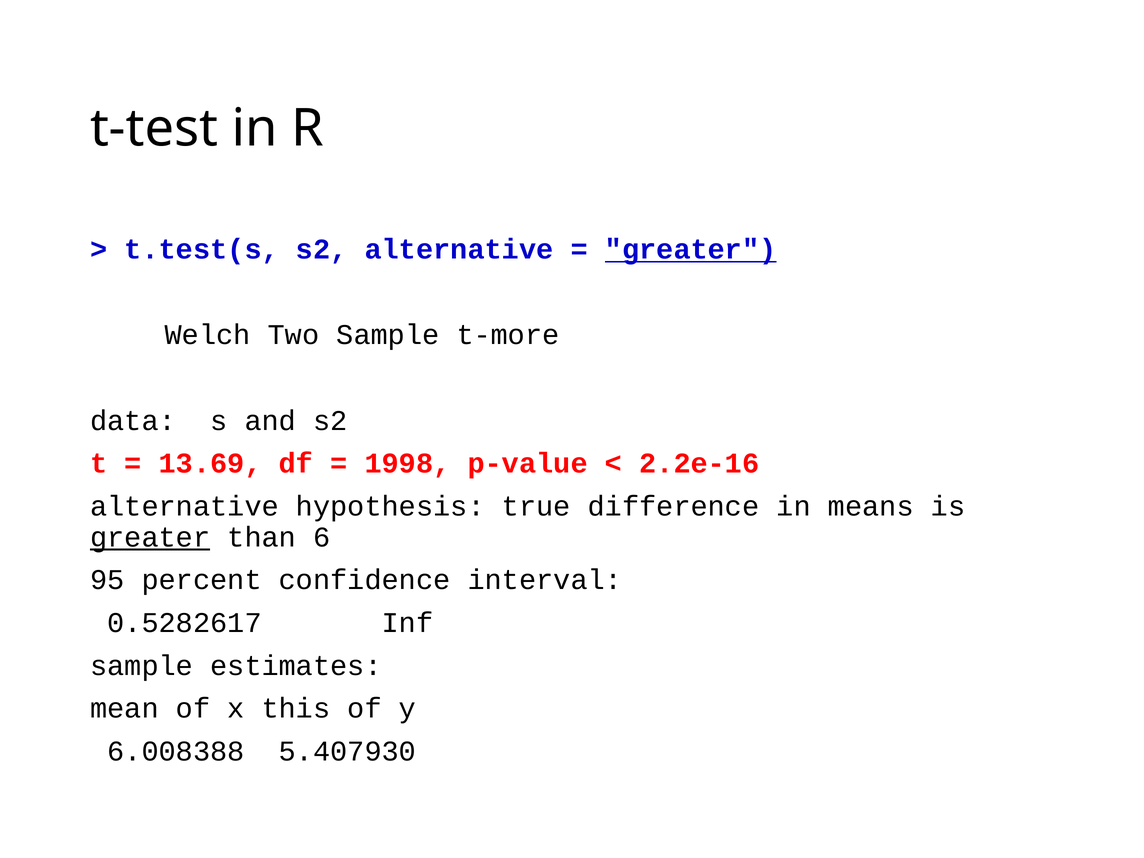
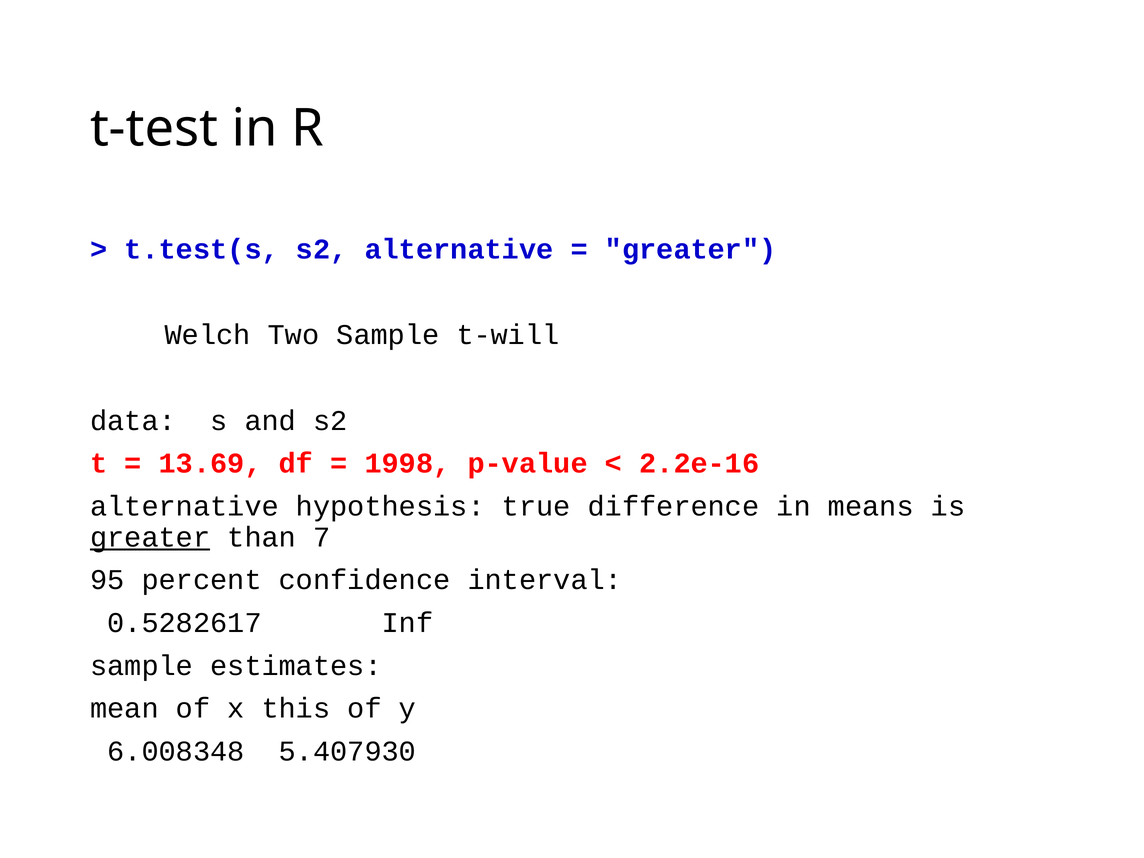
greater at (691, 249) underline: present -> none
t-more: t-more -> t-will
6: 6 -> 7
6.008388: 6.008388 -> 6.008348
